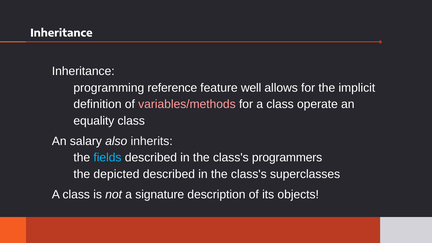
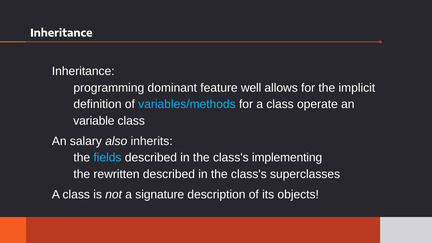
reference: reference -> dominant
variables/methods colour: pink -> light blue
equality: equality -> variable
programmers: programmers -> implementing
depicted: depicted -> rewritten
